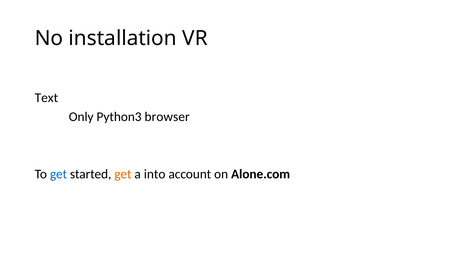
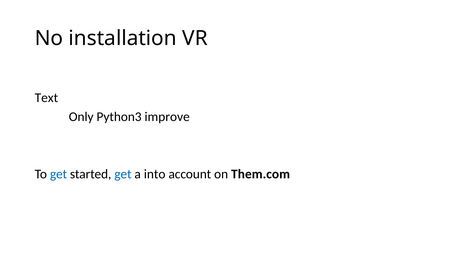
browser: browser -> improve
get at (123, 174) colour: orange -> blue
Alone.com: Alone.com -> Them.com
